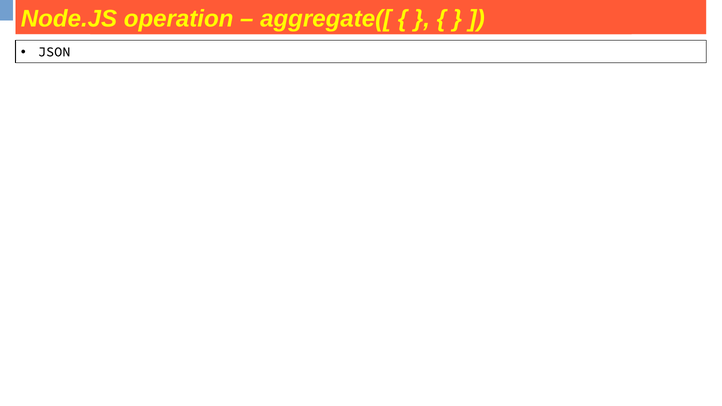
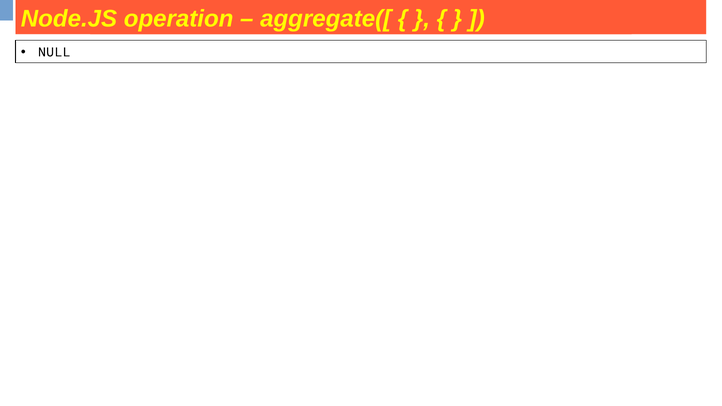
JSON: JSON -> NULL
